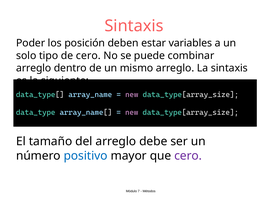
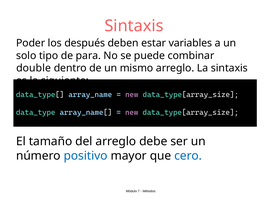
posición: posición -> después
de cero: cero -> para
arreglo at (34, 68): arreglo -> double
cero at (188, 156) colour: purple -> blue
